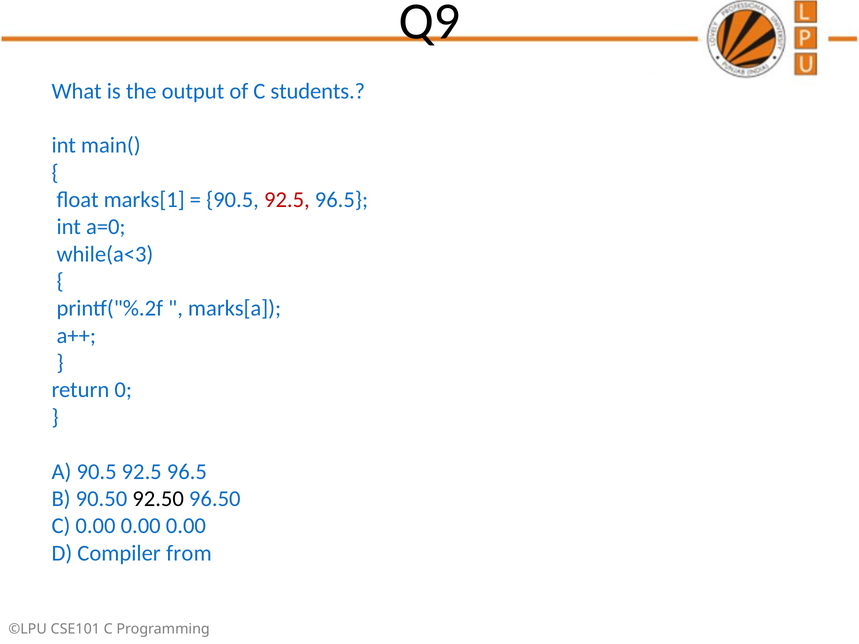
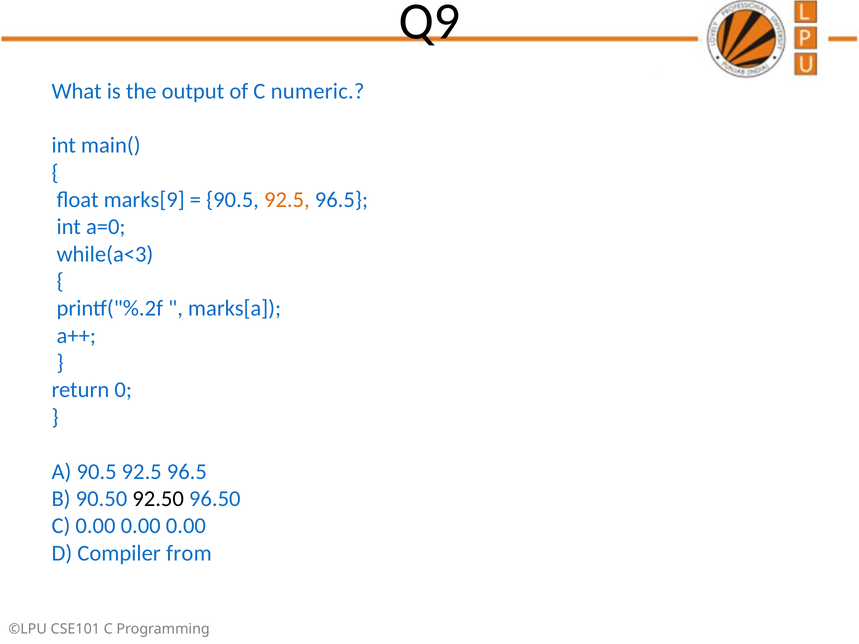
students: students -> numeric
marks[1: marks[1 -> marks[9
92.5 at (287, 200) colour: red -> orange
